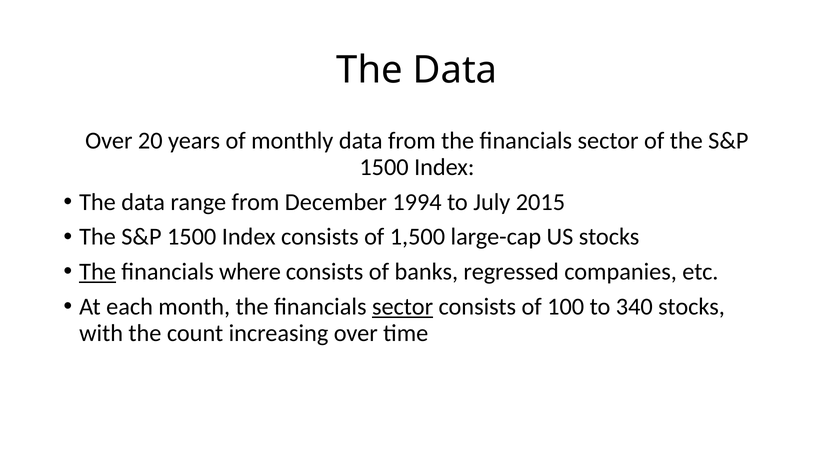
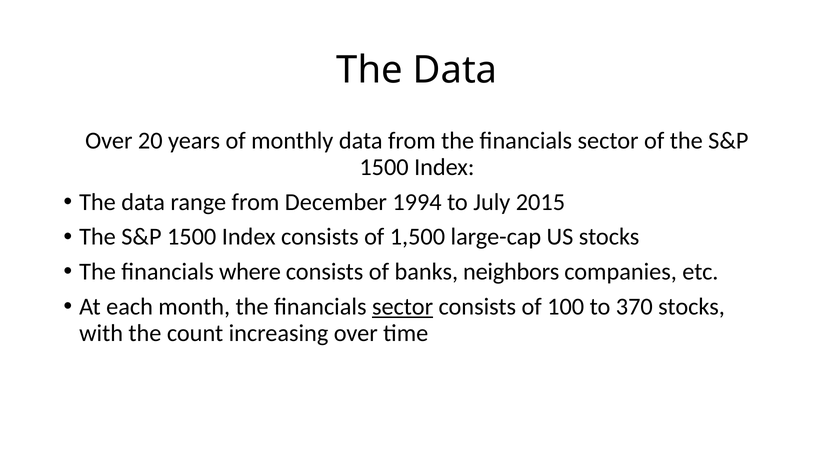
The at (98, 272) underline: present -> none
regressed: regressed -> neighbors
340: 340 -> 370
